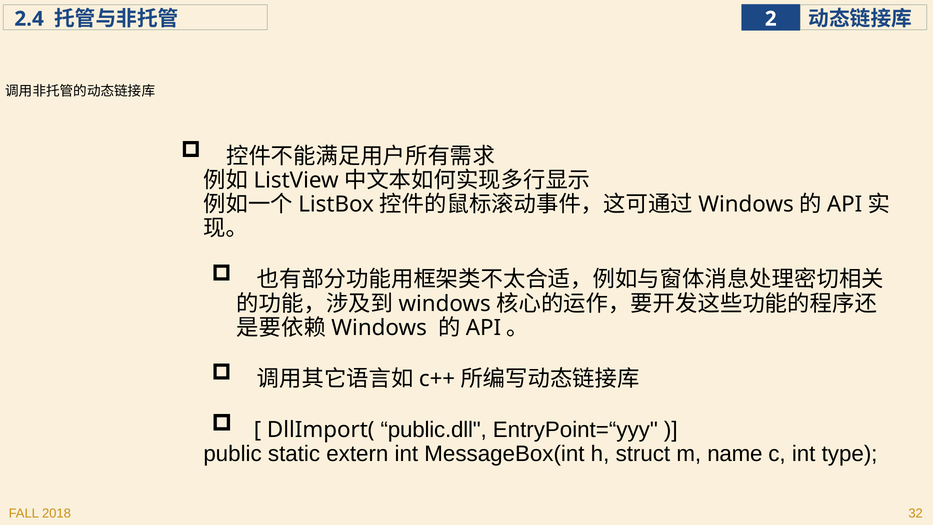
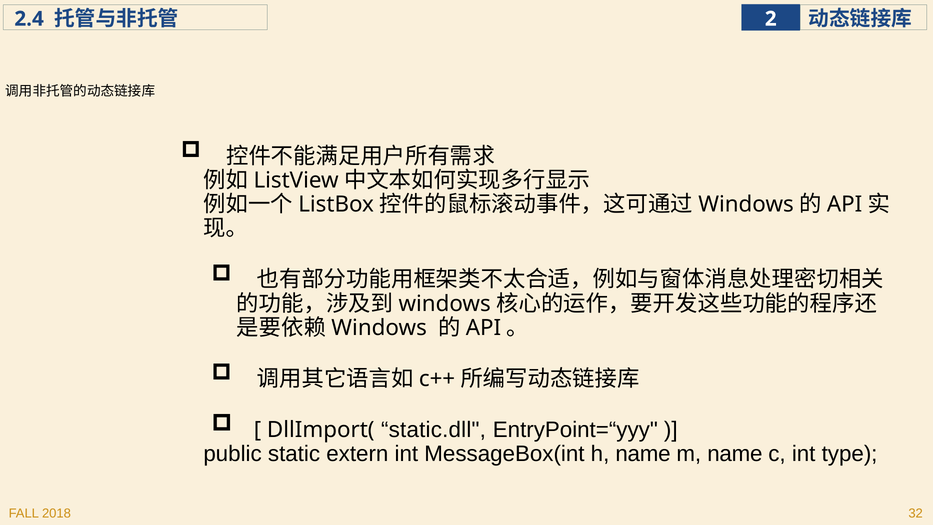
public.dll: public.dll -> static.dll
h struct: struct -> name
